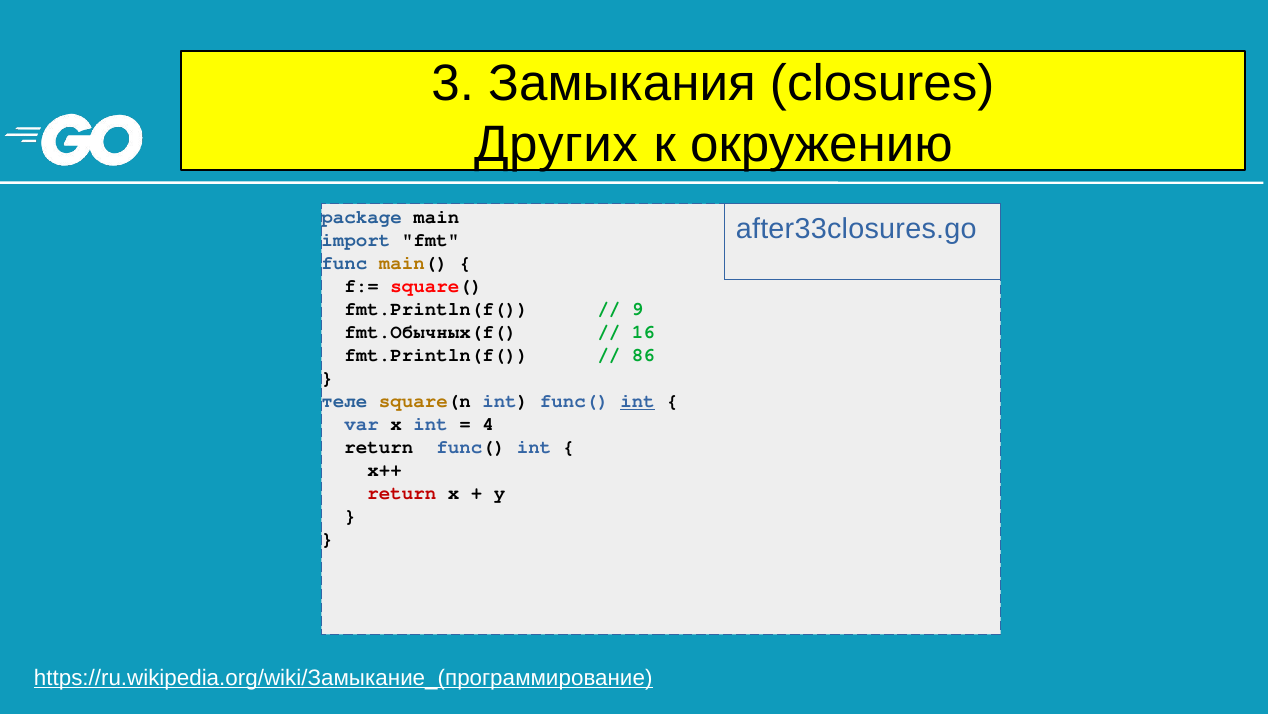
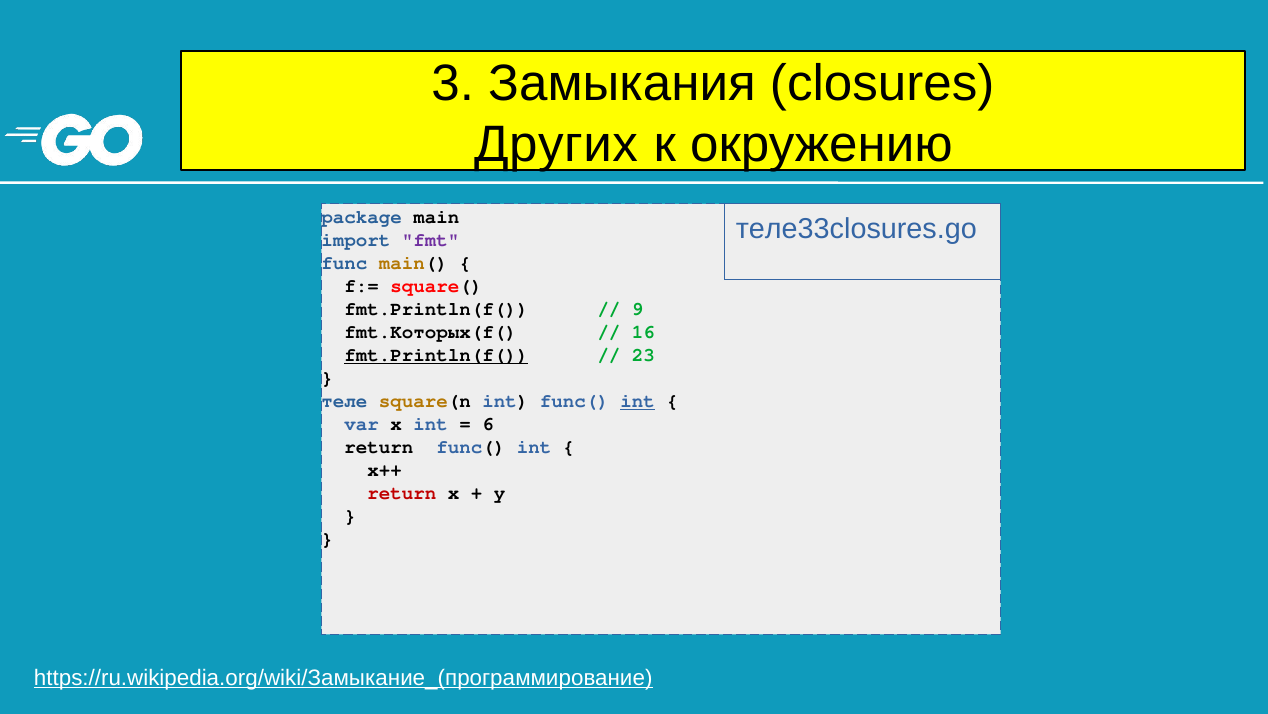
after33closures.go: after33closures.go -> теле33closures.go
fmt colour: black -> purple
fmt.Обычных(f(: fmt.Обычных(f( -> fmt.Которых(f(
fmt.Println(f( at (436, 355) underline: none -> present
86: 86 -> 23
4: 4 -> 6
